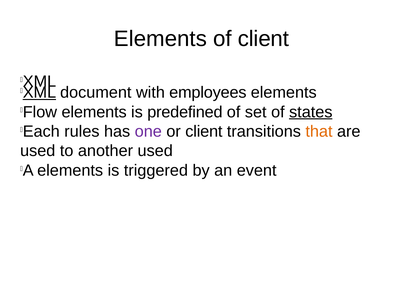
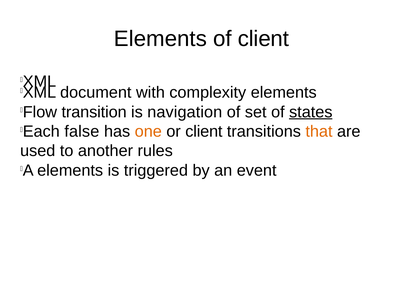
XML at (39, 93) underline: present -> none
employees: employees -> complexity
Flow elements: elements -> transition
predefined: predefined -> navigation
rules: rules -> false
one colour: purple -> orange
another used: used -> rules
